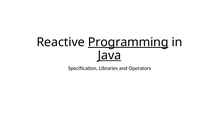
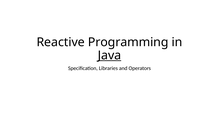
Programming underline: present -> none
